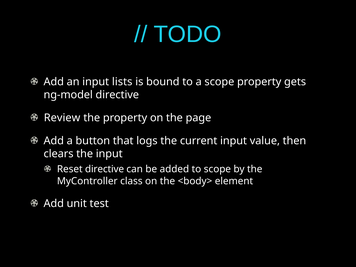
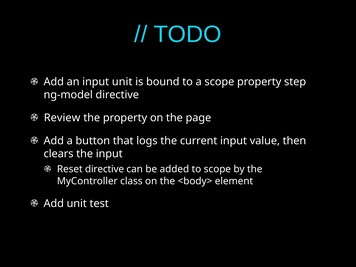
input lists: lists -> unit
gets: gets -> step
